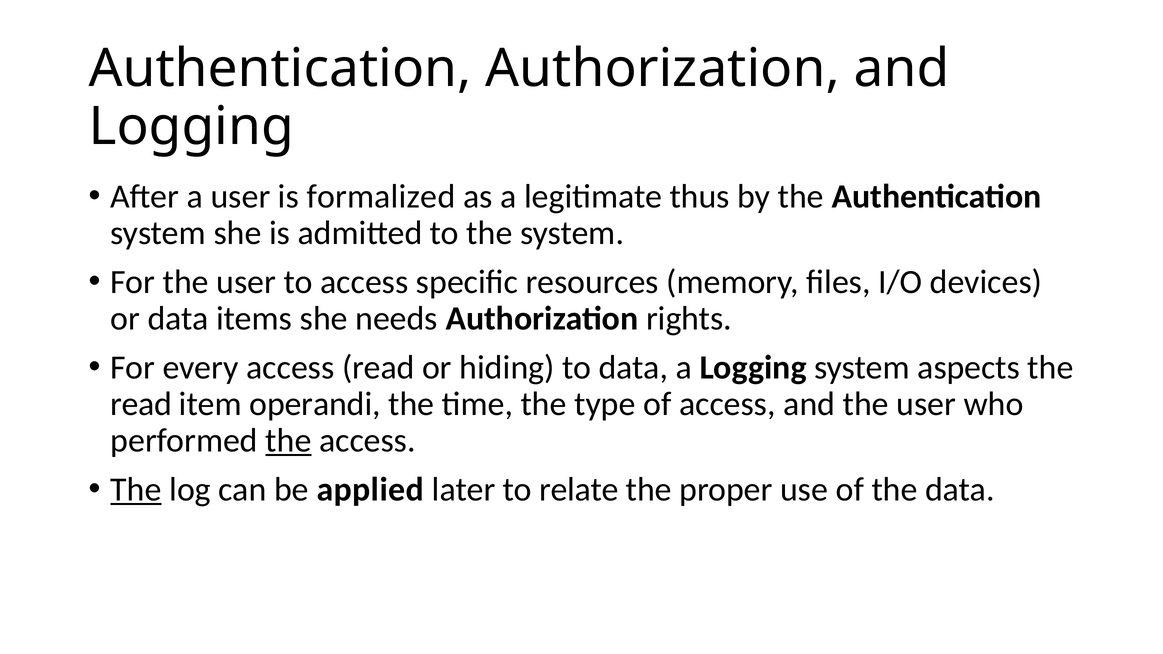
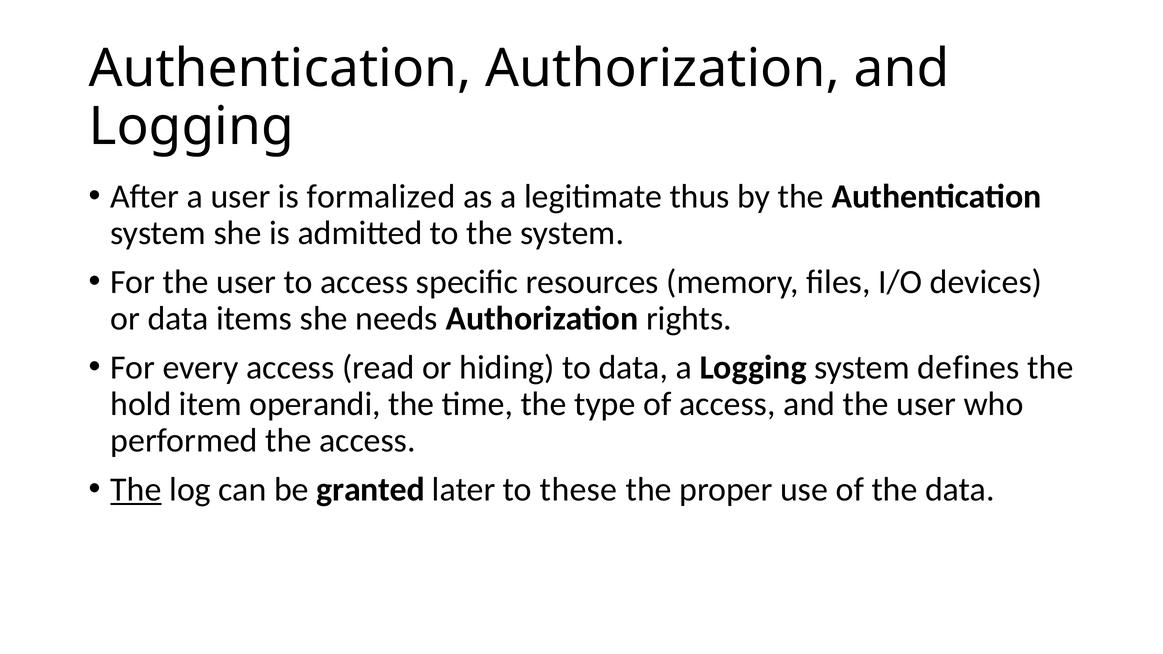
aspects: aspects -> defines
read at (141, 404): read -> hold
the at (288, 441) underline: present -> none
applied: applied -> granted
relate: relate -> these
